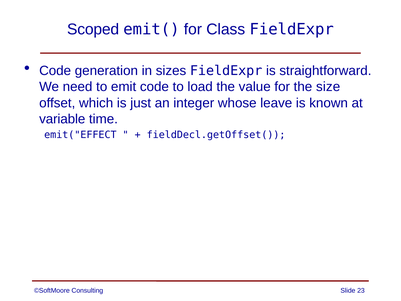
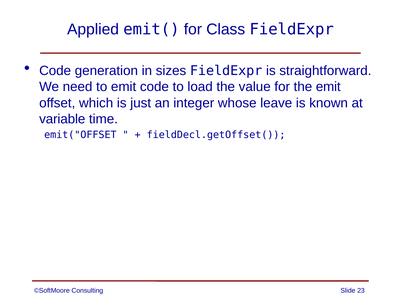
Scoped: Scoped -> Applied
the size: size -> emit
emit("EFFECT: emit("EFFECT -> emit("OFFSET
